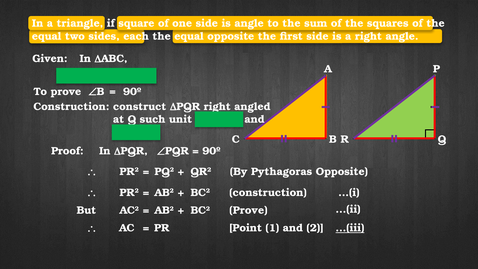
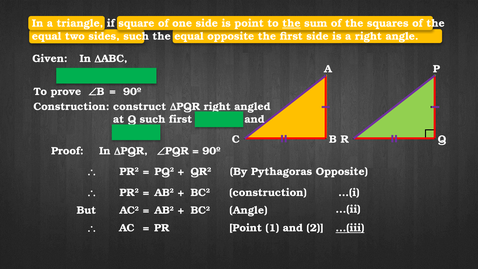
is angle: angle -> point
the at (291, 23) underline: none -> present
sides each: each -> such
unit at (181, 119): unit -> first
BC2 Prove: Prove -> Angle
